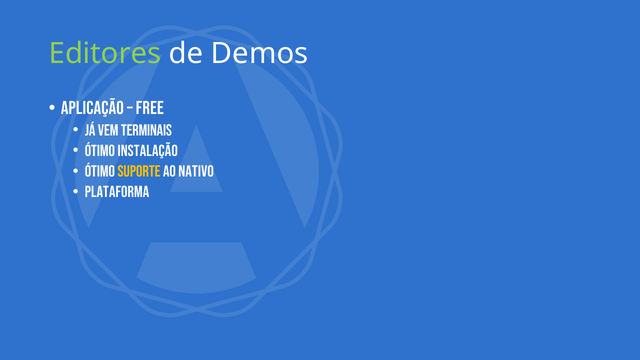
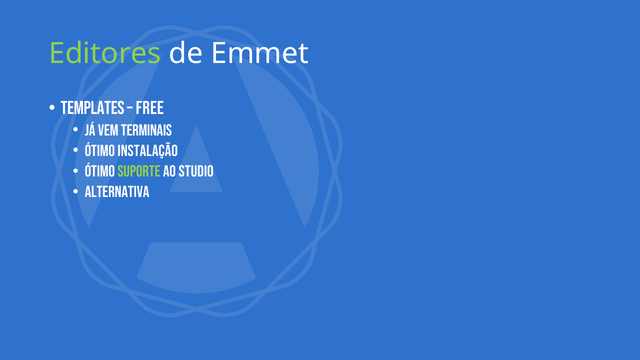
Demos: Demos -> Emmet
Aplicação: Aplicação -> Templates
suporte colour: yellow -> light green
nativo: nativo -> studio
Plataforma: Plataforma -> Alternativa
